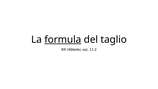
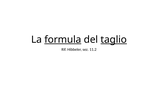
taglio underline: none -> present
